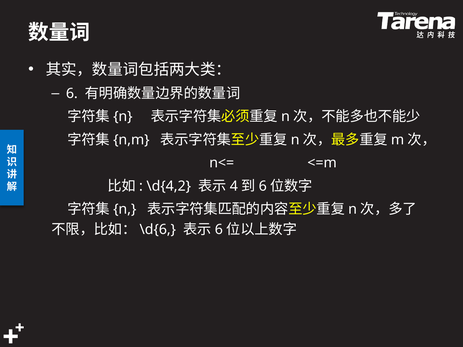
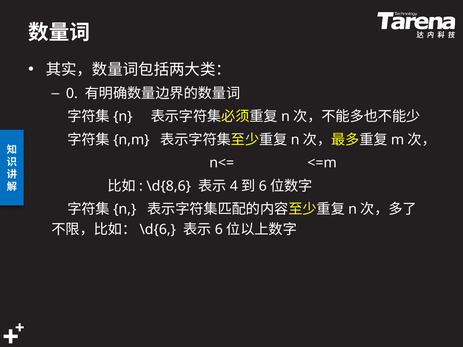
6 at (72, 94): 6 -> 0
\d{4,2: \d{4,2 -> \d{8,6
